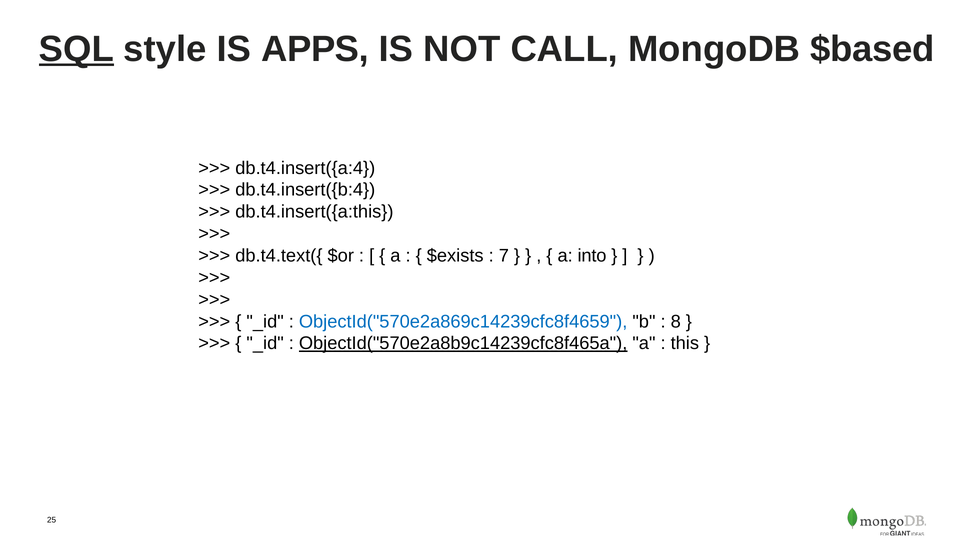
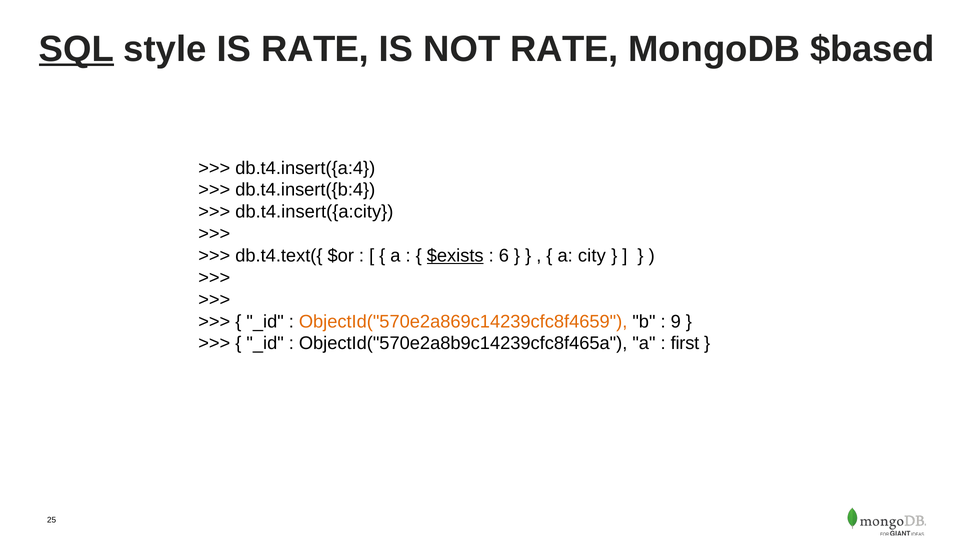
IS APPS: APPS -> RATE
NOT CALL: CALL -> RATE
db.t4.insert({a:this: db.t4.insert({a:this -> db.t4.insert({a:city
$exists underline: none -> present
7: 7 -> 6
into: into -> city
ObjectId("570e2a869c14239cfc8f4659 colour: blue -> orange
8: 8 -> 9
ObjectId("570e2a8b9c14239cfc8f465a underline: present -> none
this: this -> first
